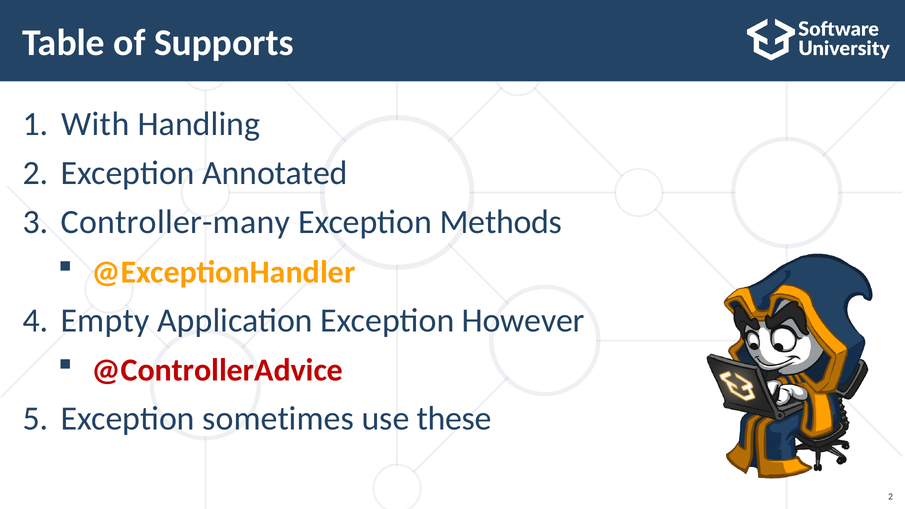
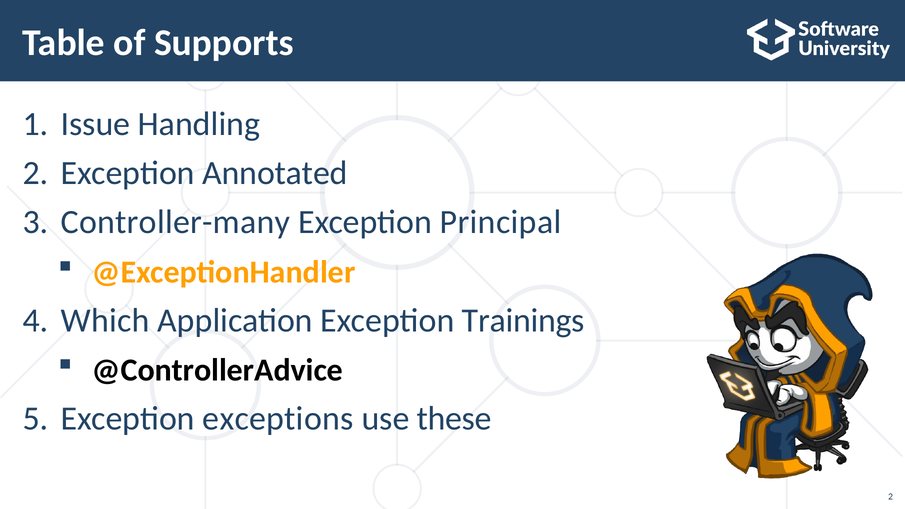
With: With -> Issue
Methods: Methods -> Principal
Empty: Empty -> Which
However: However -> Trainings
@ControllerAdvice colour: red -> black
sometimes: sometimes -> exceptions
